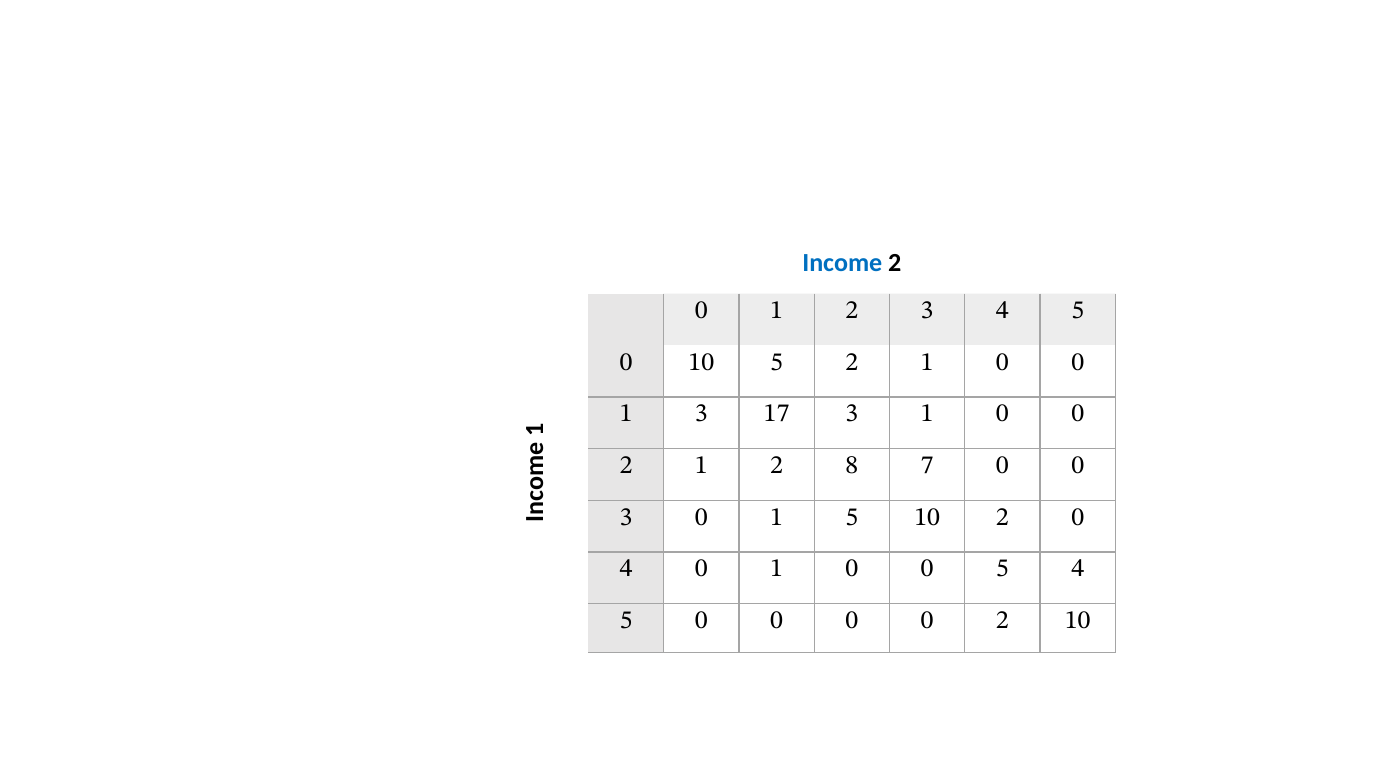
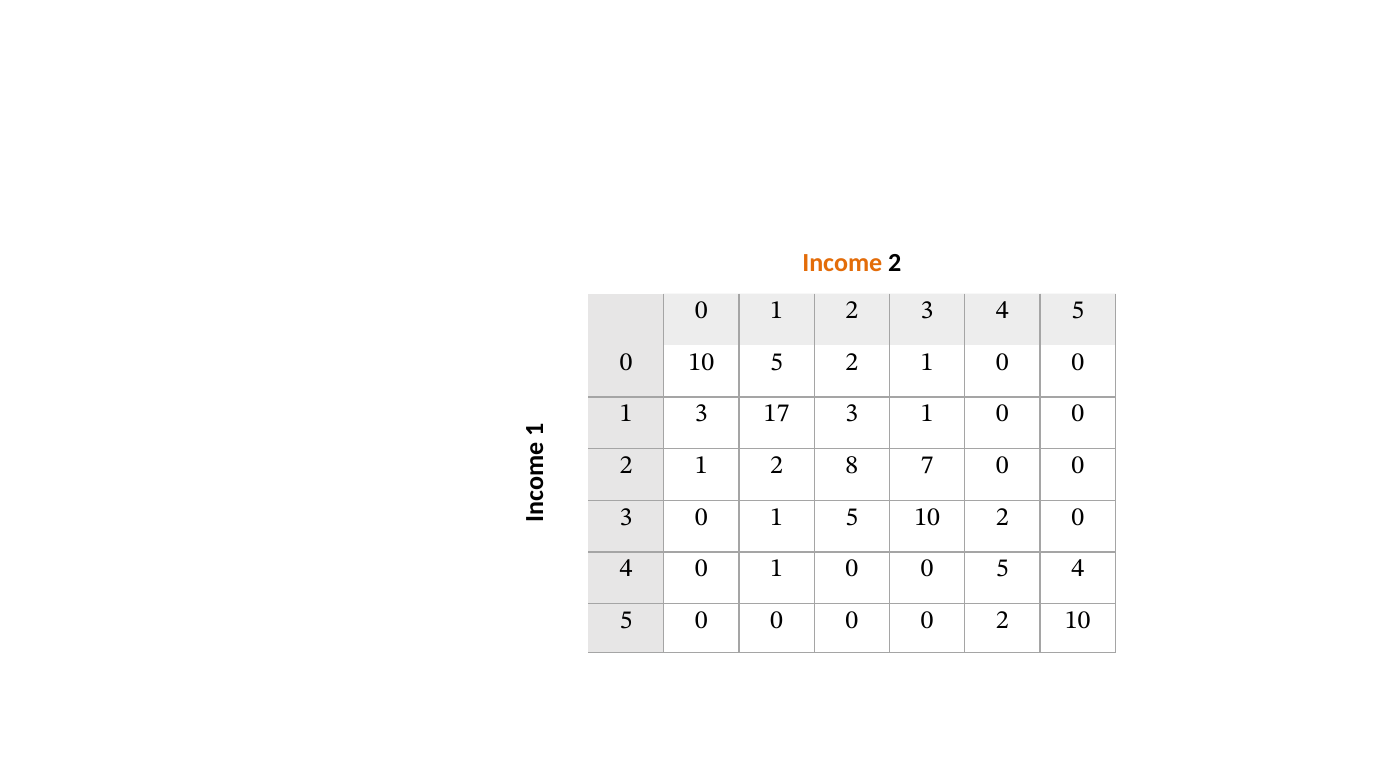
Income colour: blue -> orange
